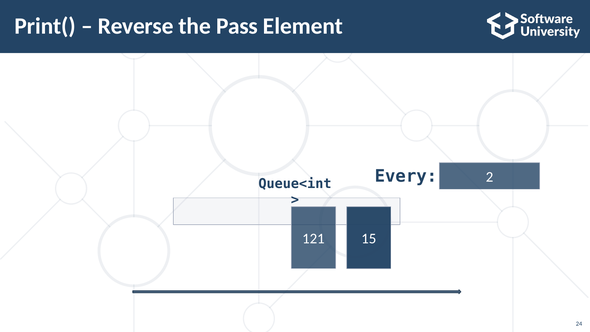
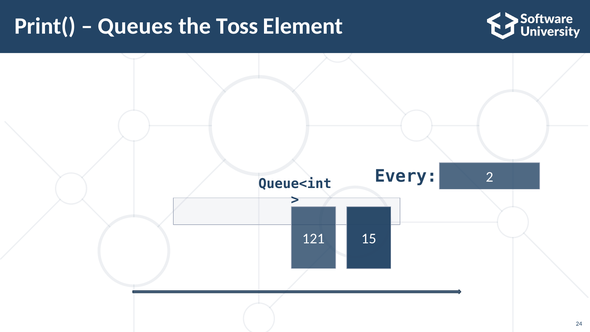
Reverse: Reverse -> Queues
Pass: Pass -> Toss
